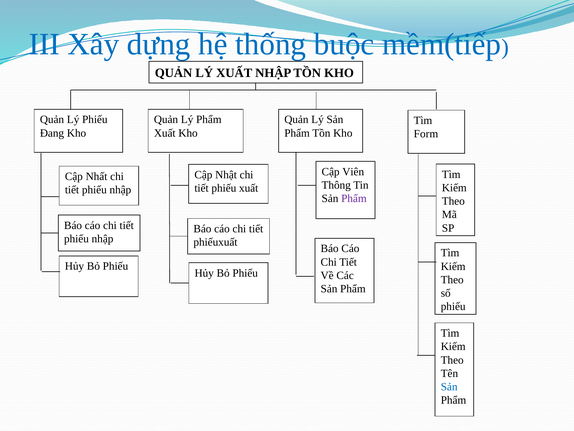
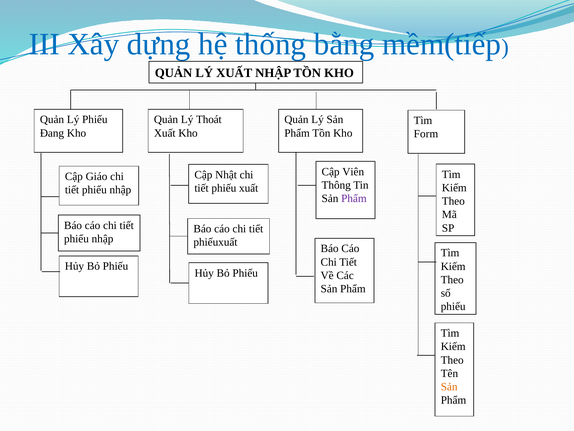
buộc: buộc -> bằng
Lý Phẩm: Phẩm -> Thoát
Nhất: Nhất -> Giáo
Sản at (449, 386) colour: blue -> orange
